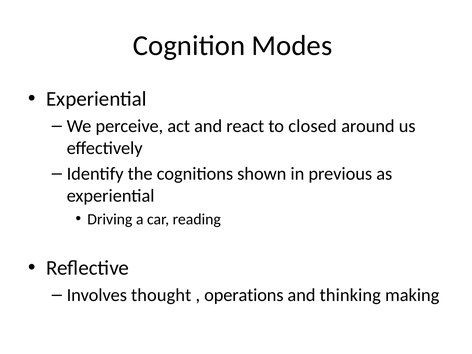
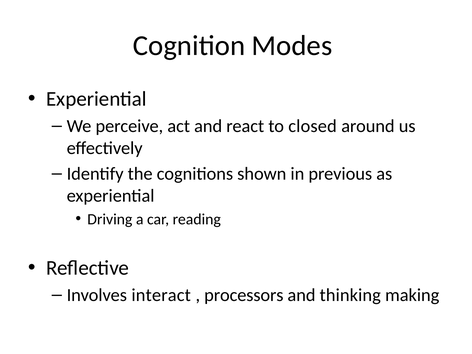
thought: thought -> interact
operations: operations -> processors
